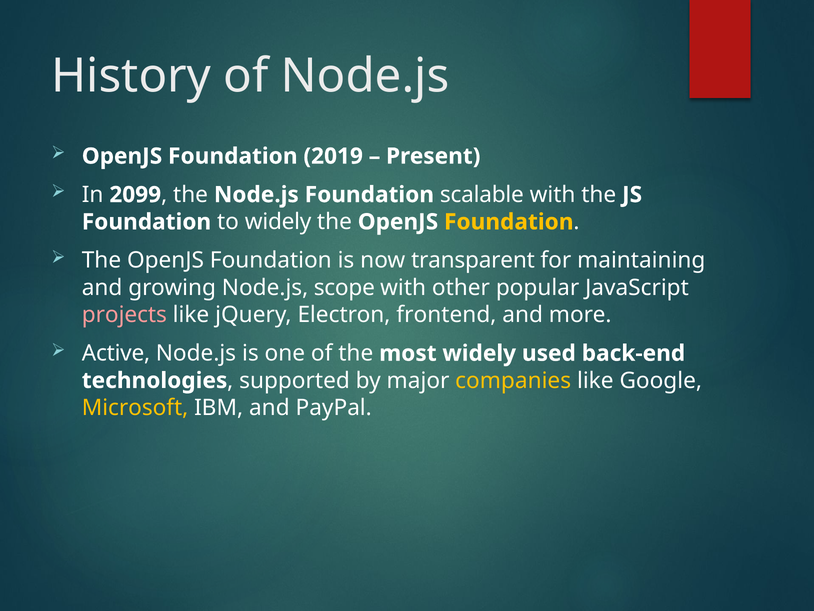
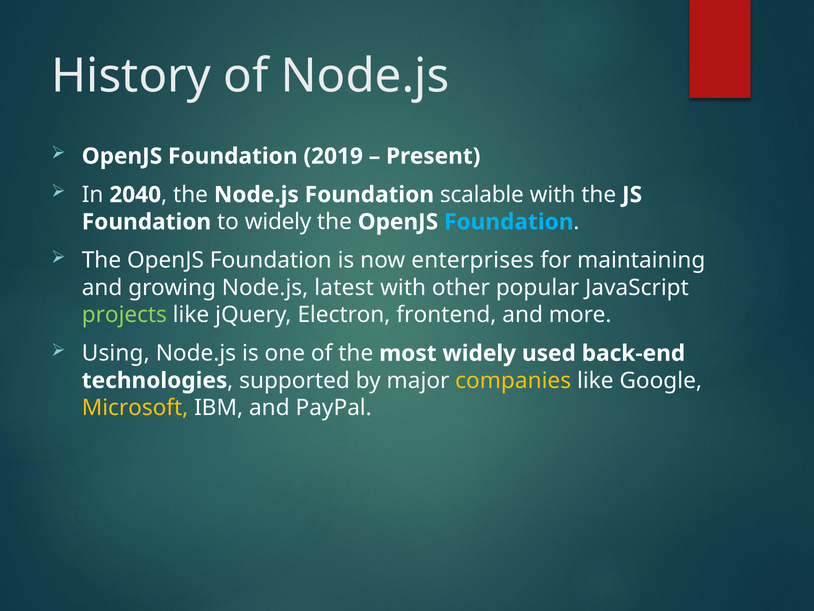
2099: 2099 -> 2040
Foundation at (509, 222) colour: yellow -> light blue
transparent: transparent -> enterprises
scope: scope -> latest
projects colour: pink -> light green
Active: Active -> Using
